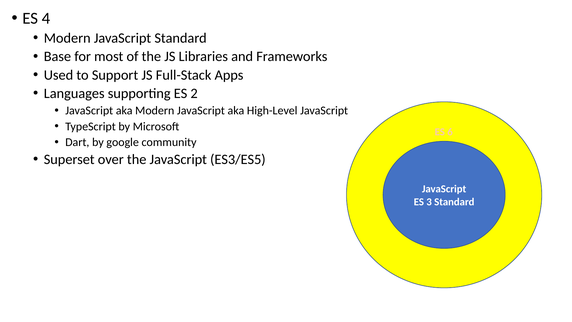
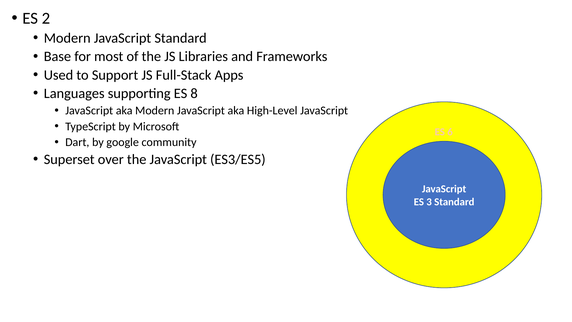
4: 4 -> 2
2: 2 -> 8
